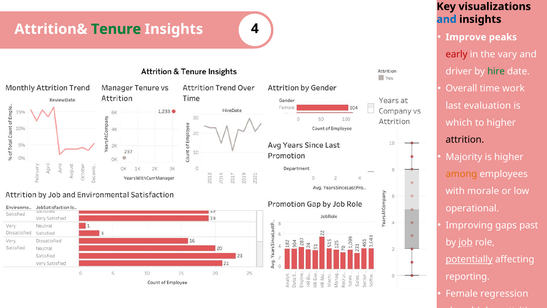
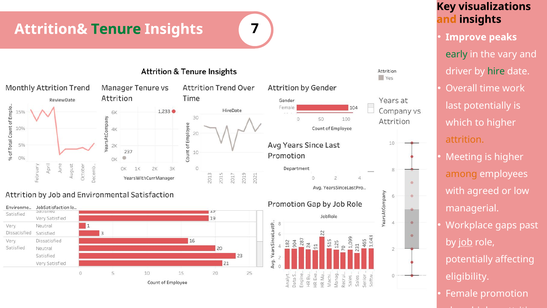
and at (447, 19) colour: blue -> orange
4: 4 -> 7
early colour: red -> green
last evaluation: evaluation -> potentially
attrition at (465, 140) colour: black -> orange
Majority: Majority -> Meeting
morale: morale -> agreed
operational: operational -> managerial
Improving: Improving -> Workplace
potentially at (469, 259) underline: present -> none
reporting: reporting -> eligibility
regression: regression -> promotion
